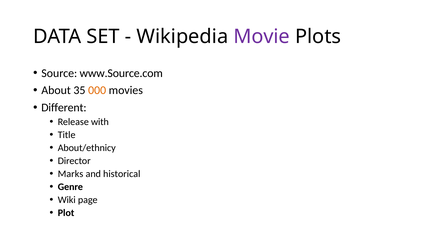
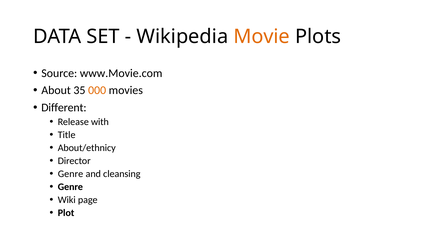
Movie colour: purple -> orange
www.Source.com: www.Source.com -> www.Movie.com
Marks at (71, 174): Marks -> Genre
historical: historical -> cleansing
